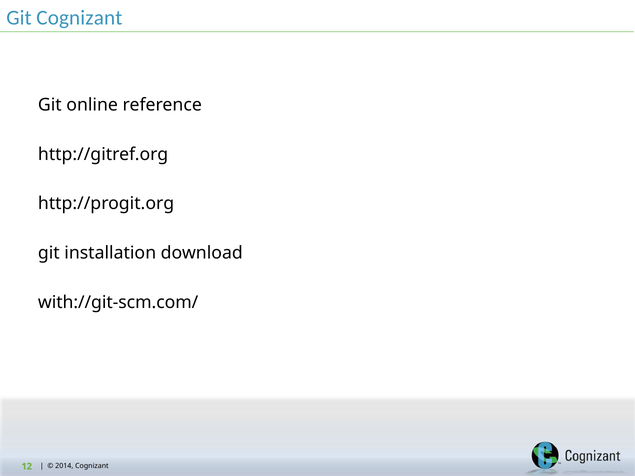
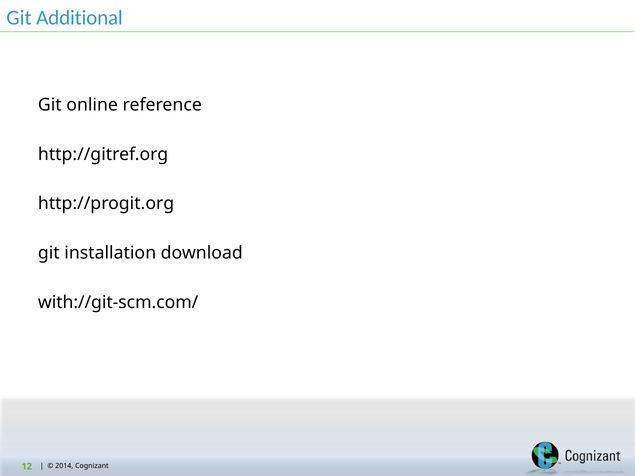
Git Cognizant: Cognizant -> Additional
